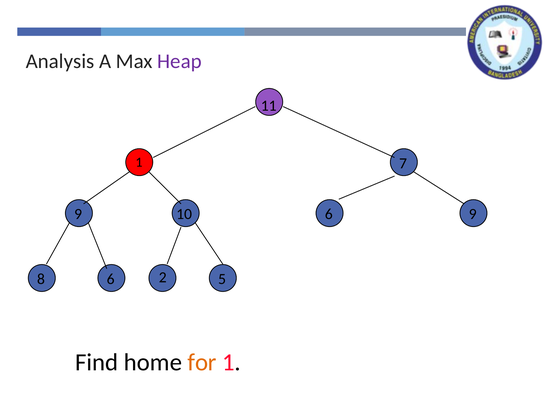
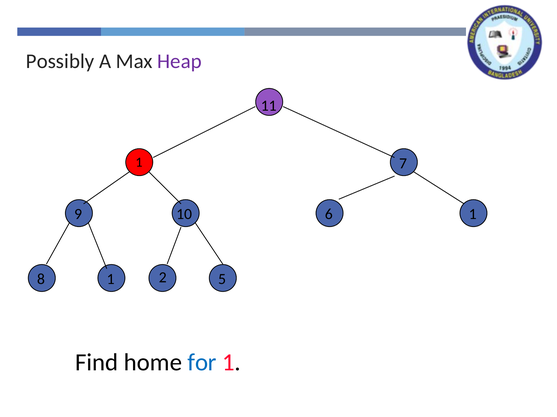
Analysis: Analysis -> Possibly
6 9: 9 -> 1
8 6: 6 -> 1
for colour: orange -> blue
